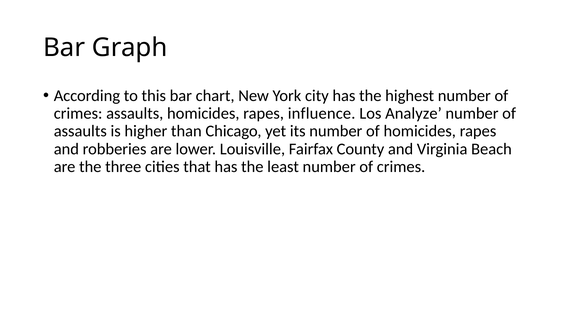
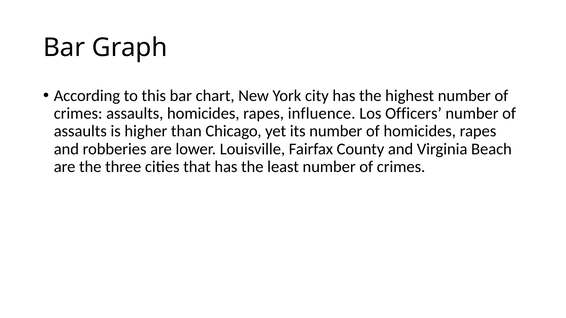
Analyze: Analyze -> Officers
